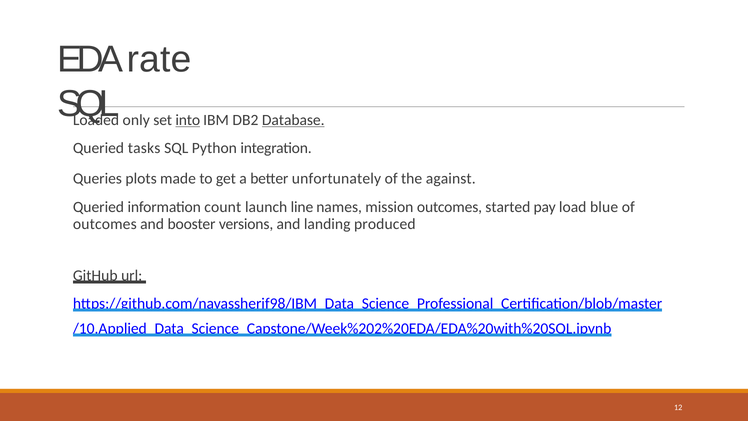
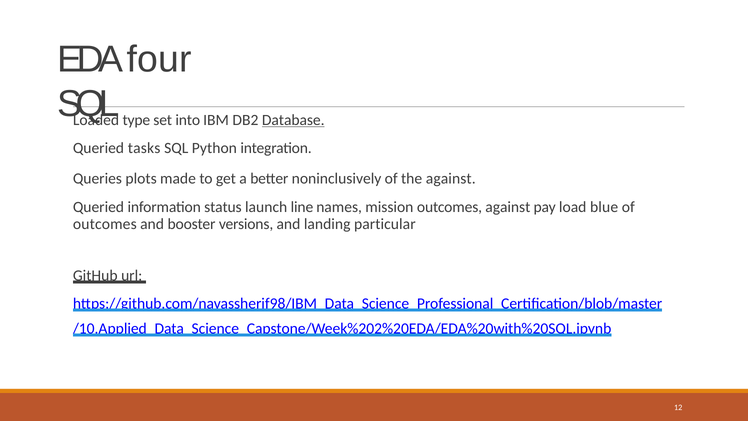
rate: rate -> four
only: only -> type
into underline: present -> none
unfortunately: unfortunately -> noninclusively
count: count -> status
outcomes started: started -> against
produced: produced -> particular
